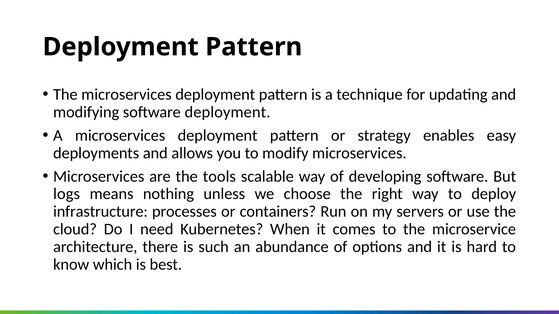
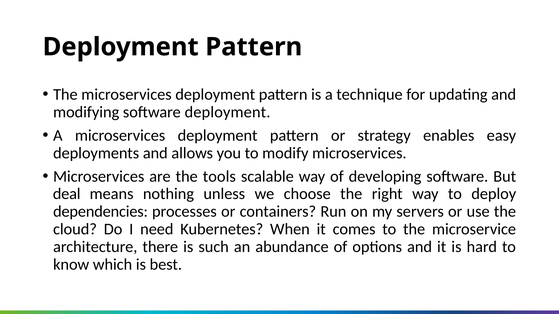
logs: logs -> deal
infrastructure: infrastructure -> dependencies
